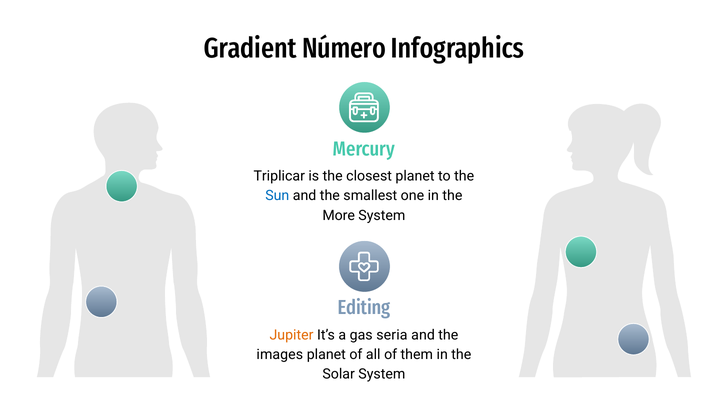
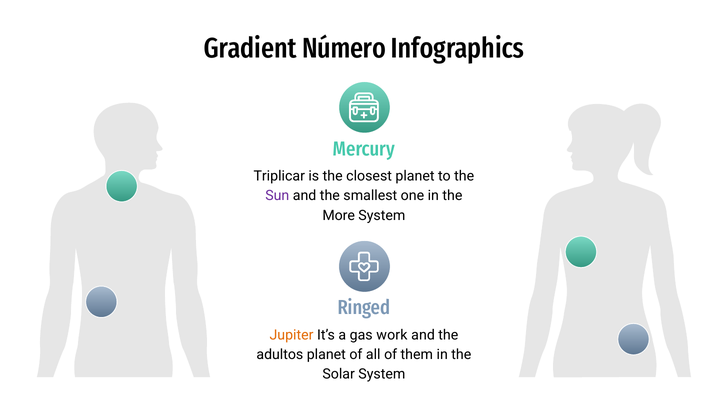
Sun colour: blue -> purple
Editing: Editing -> Ringed
seria: seria -> work
images: images -> adultos
